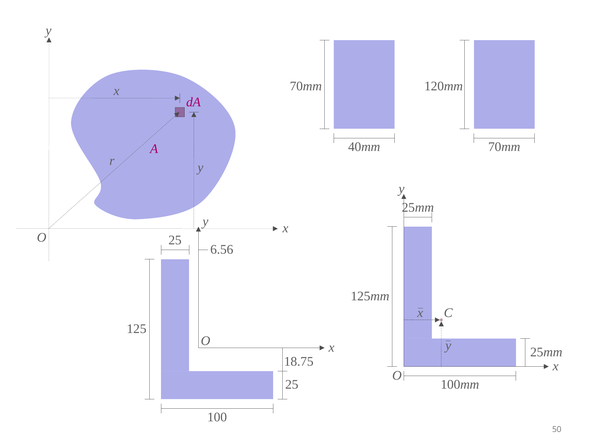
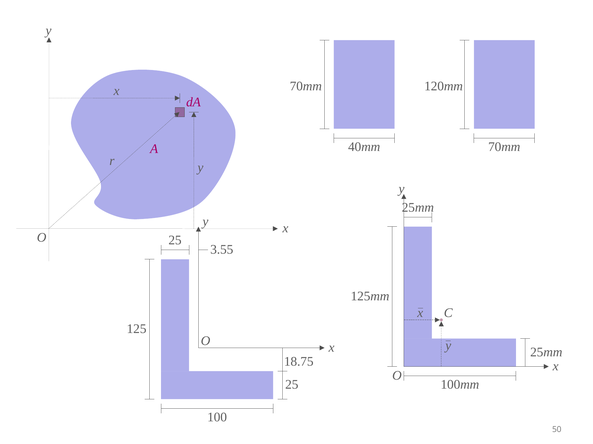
6.56: 6.56 -> 3.55
